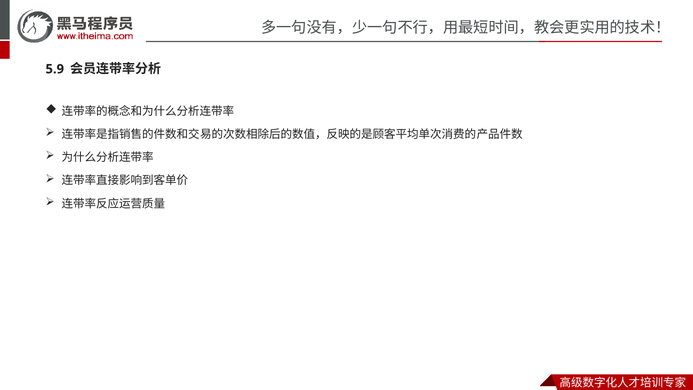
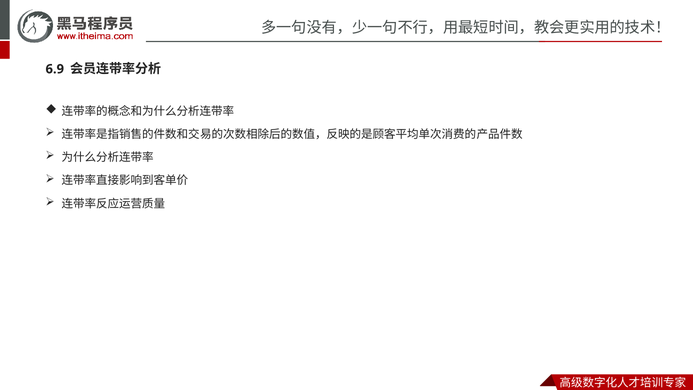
5.9: 5.9 -> 6.9
